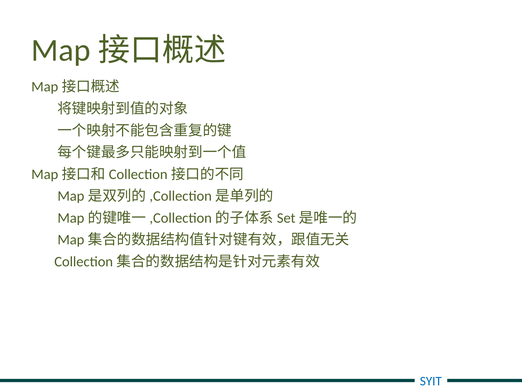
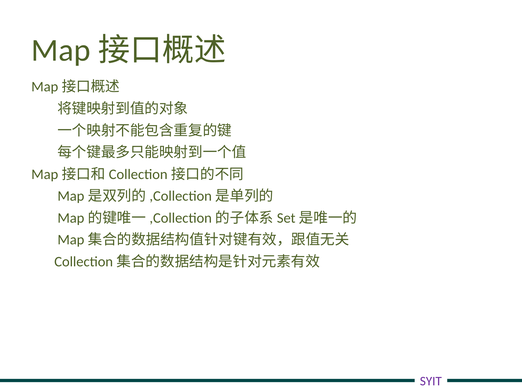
SYIT colour: blue -> purple
